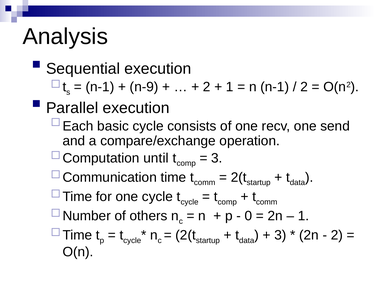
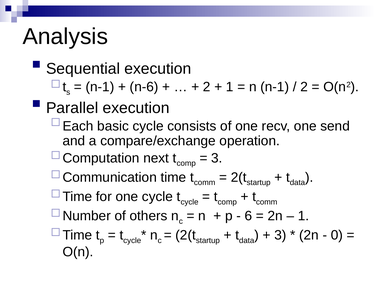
n-9: n-9 -> n-6
until: until -> next
0: 0 -> 6
2 at (337, 235): 2 -> 0
